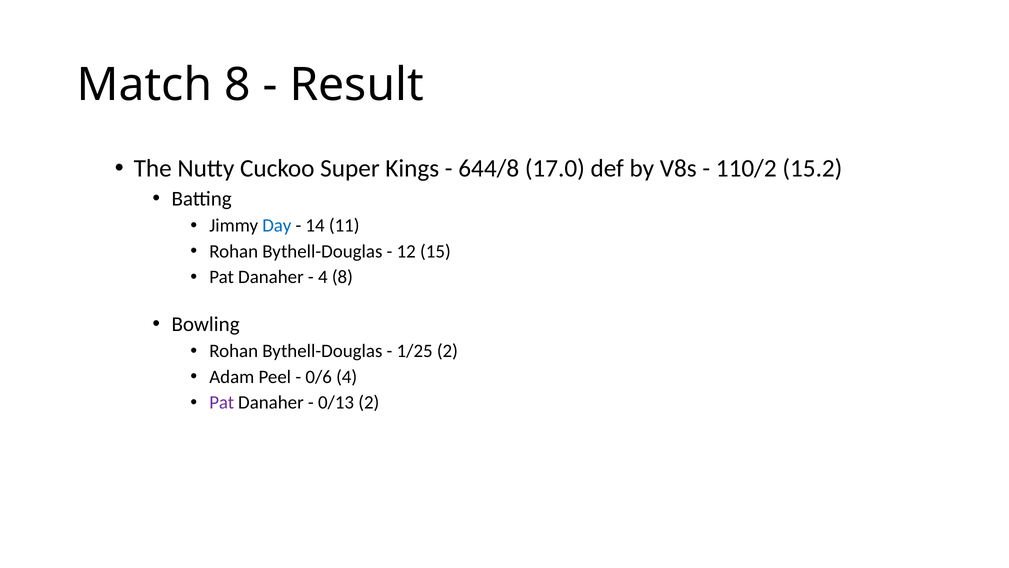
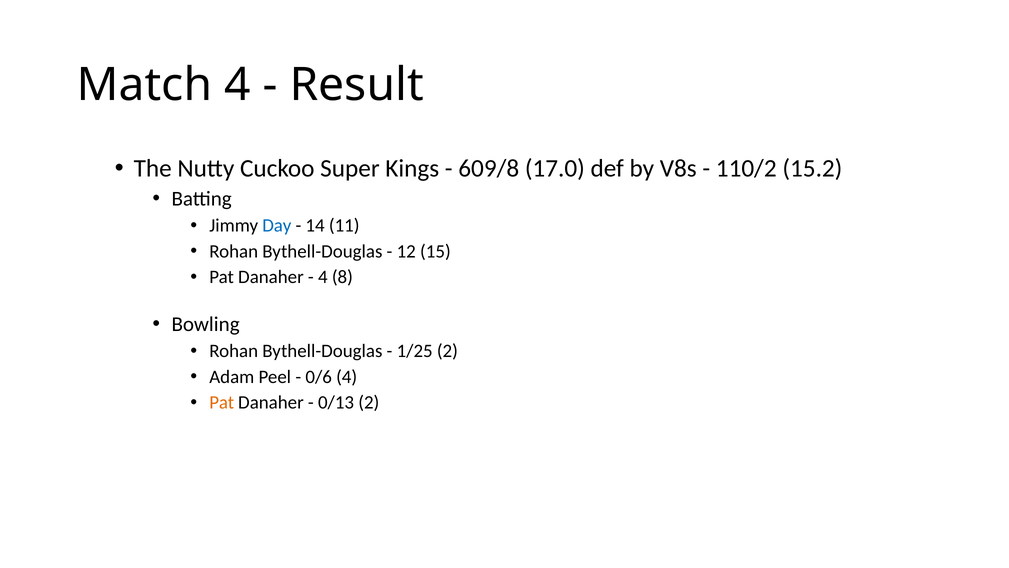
Match 8: 8 -> 4
644/8: 644/8 -> 609/8
Pat at (222, 402) colour: purple -> orange
